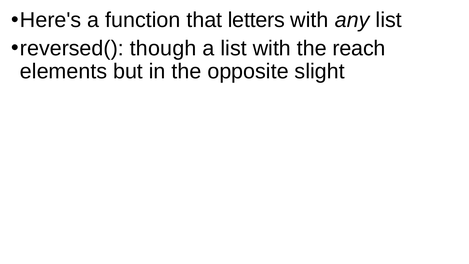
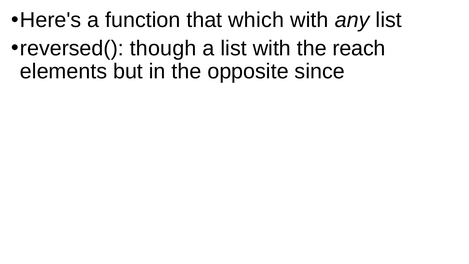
letters: letters -> which
slight: slight -> since
